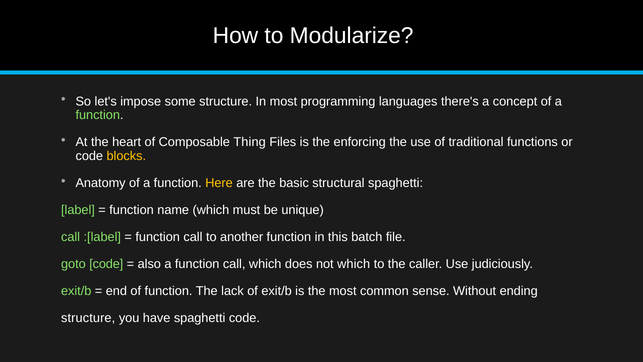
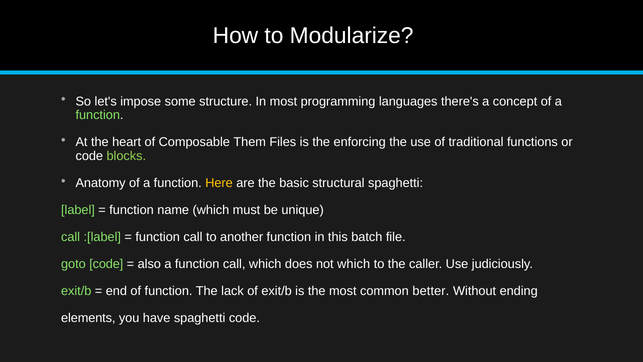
Thing: Thing -> Them
blocks colour: yellow -> light green
sense: sense -> better
structure at (88, 318): structure -> elements
